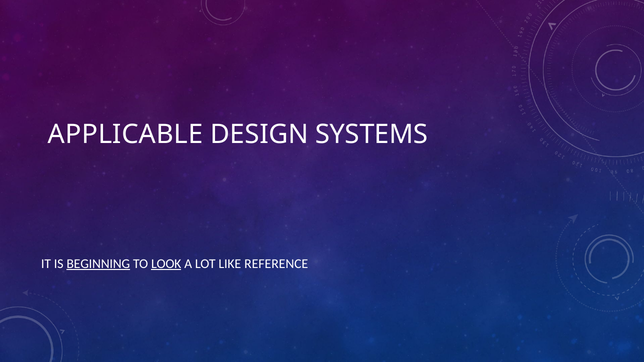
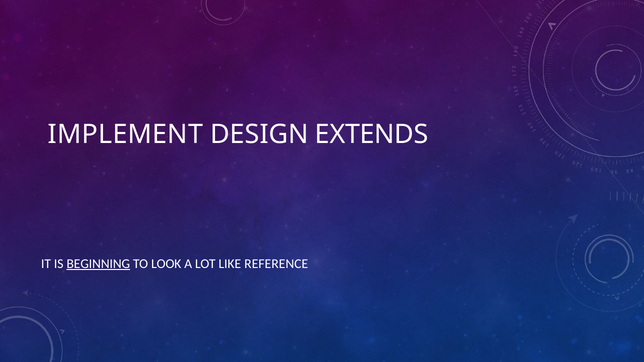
APPLICABLE: APPLICABLE -> IMPLEMENT
SYSTEMS: SYSTEMS -> EXTENDS
LOOK underline: present -> none
